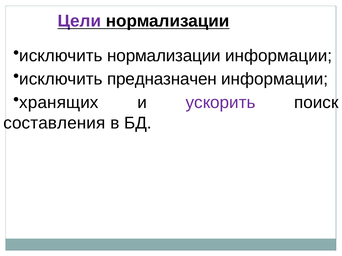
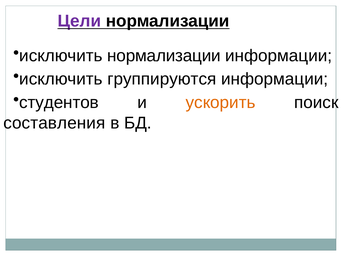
предназначен: предназначен -> группируются
хранящих: хранящих -> студентов
ускорить colour: purple -> orange
